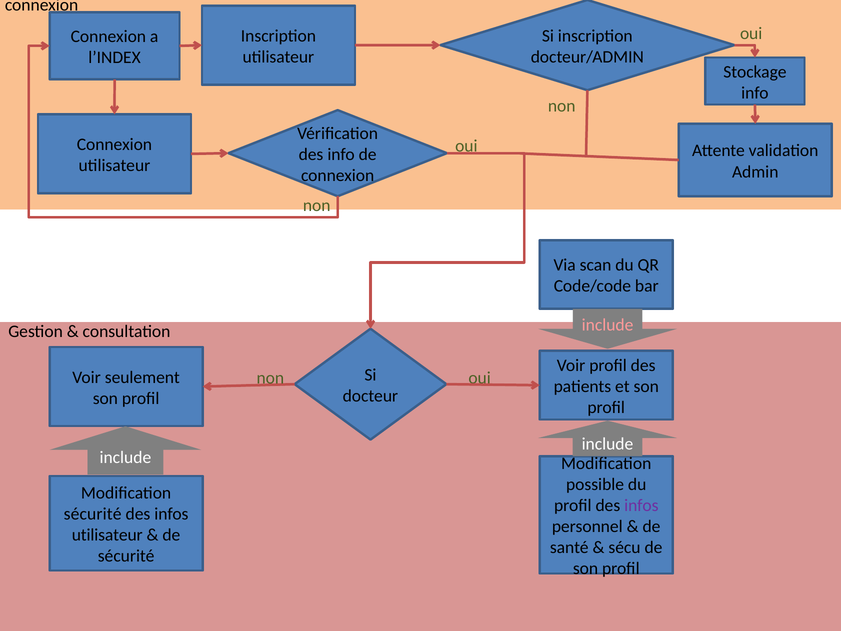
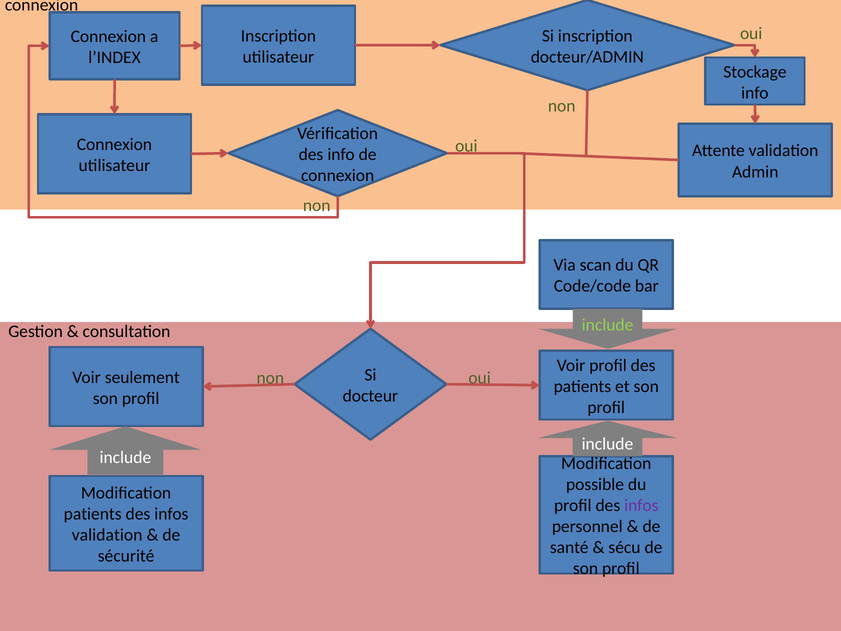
include at (608, 325) colour: pink -> light green
sécurité at (93, 514): sécurité -> patients
utilisateur at (107, 535): utilisateur -> validation
